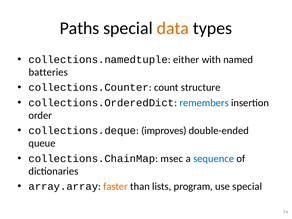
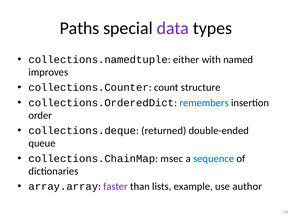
data colour: orange -> purple
batteries: batteries -> improves
improves: improves -> returned
faster colour: orange -> purple
program: program -> example
use special: special -> author
